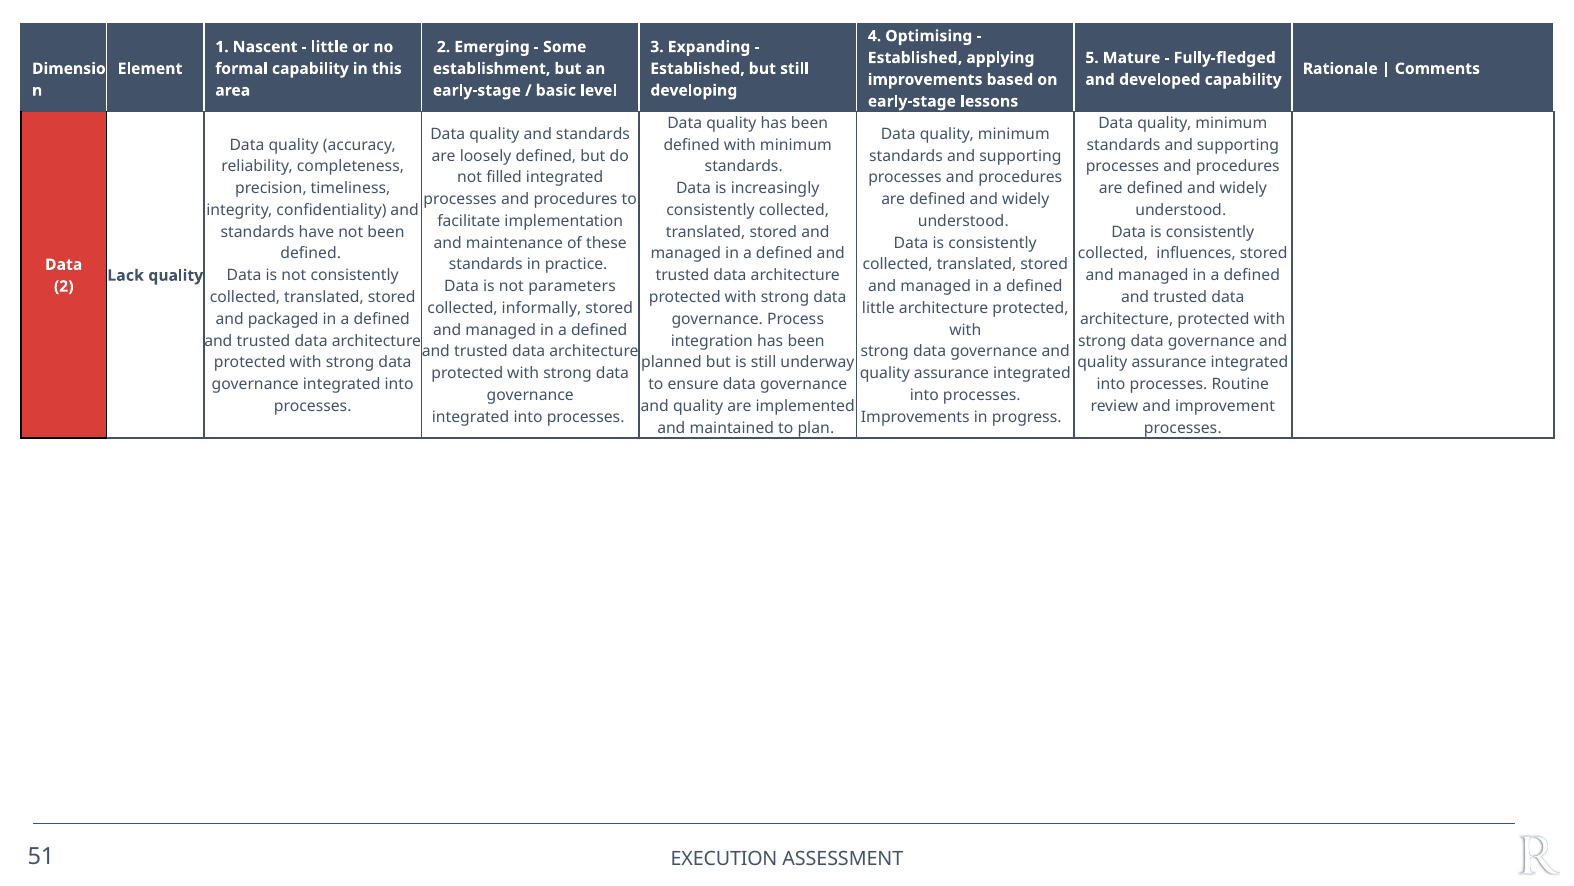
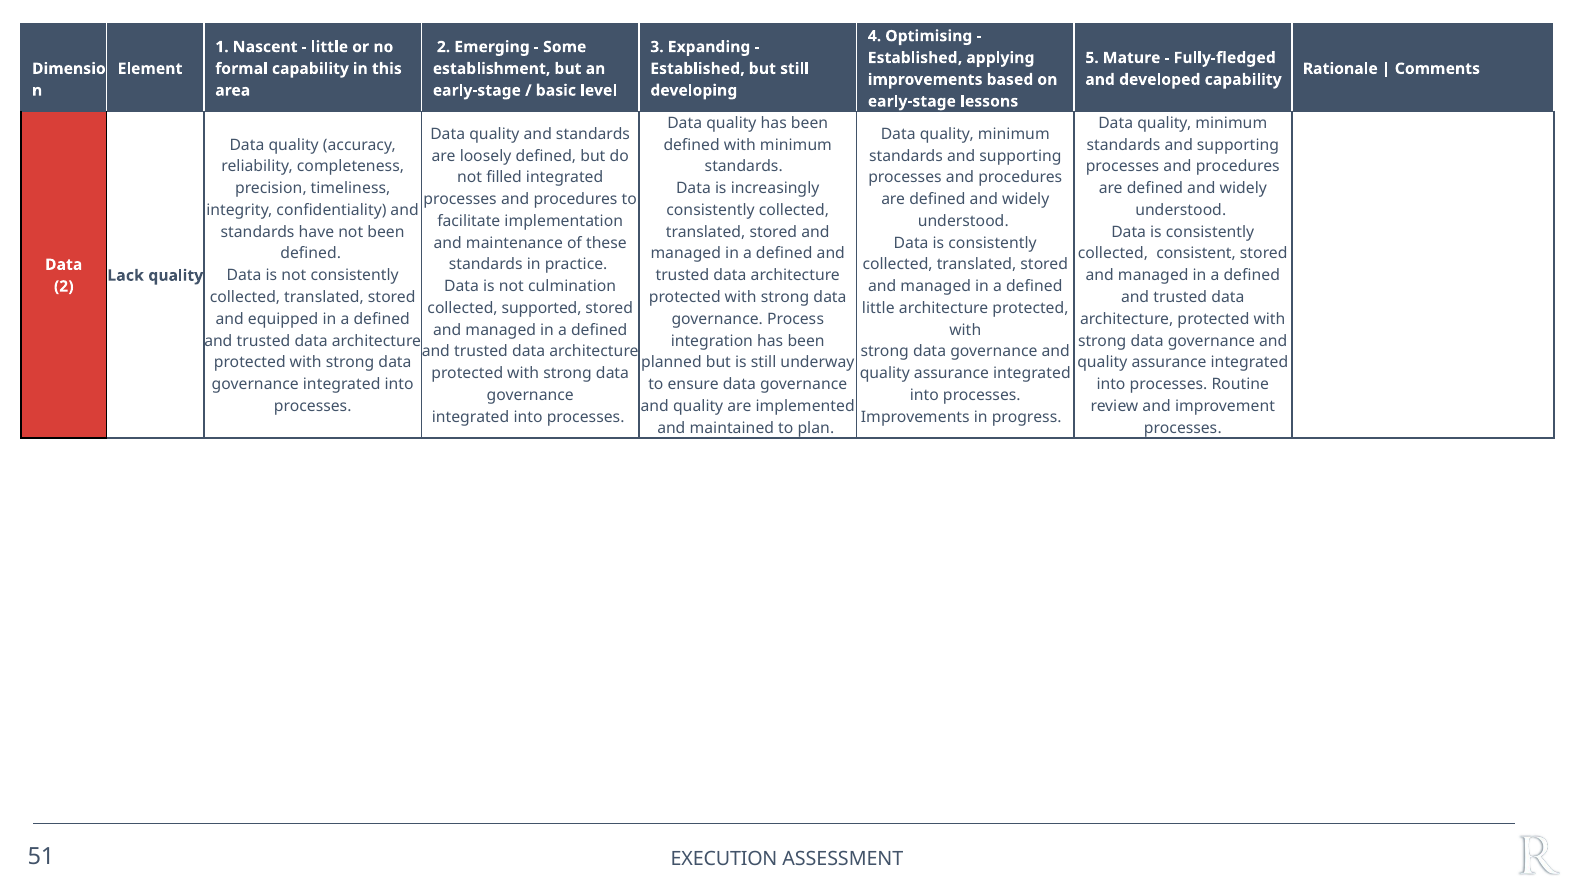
influences: influences -> consistent
parameters: parameters -> culmination
informally: informally -> supported
packaged: packaged -> equipped
